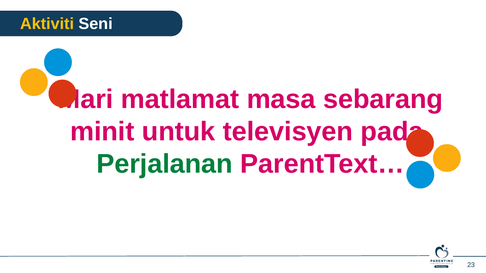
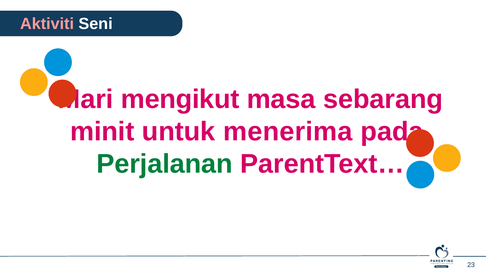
Aktiviti colour: yellow -> pink
matlamat: matlamat -> mengikut
televisyen: televisyen -> menerima
